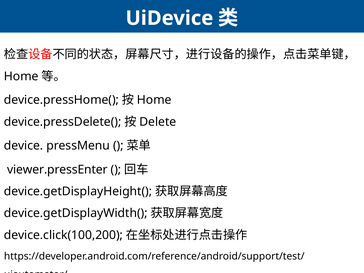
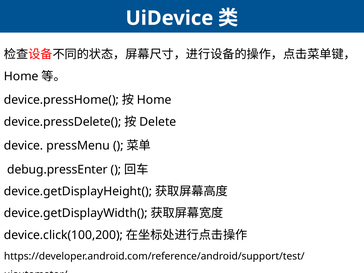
viewer.pressEnter: viewer.pressEnter -> debug.pressEnter
